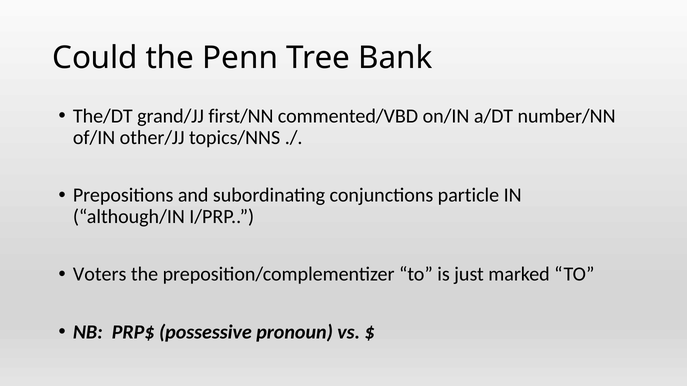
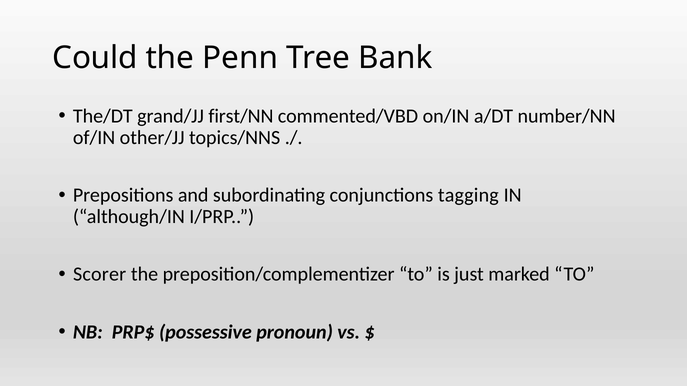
particle: particle -> tagging
Voters: Voters -> Scorer
